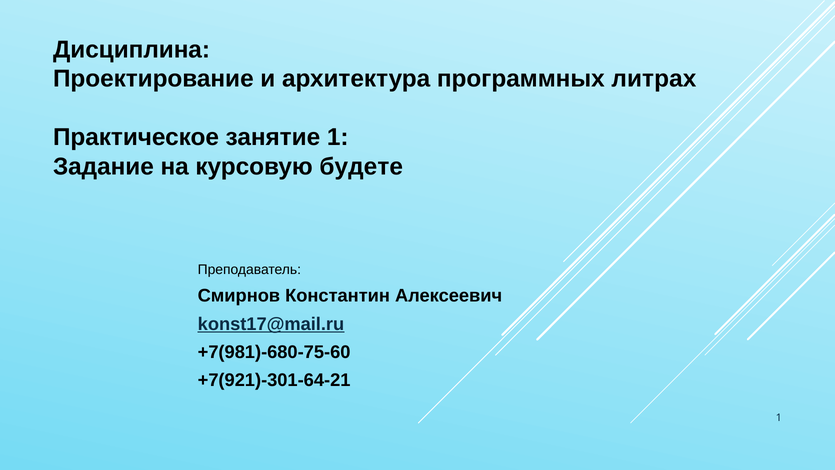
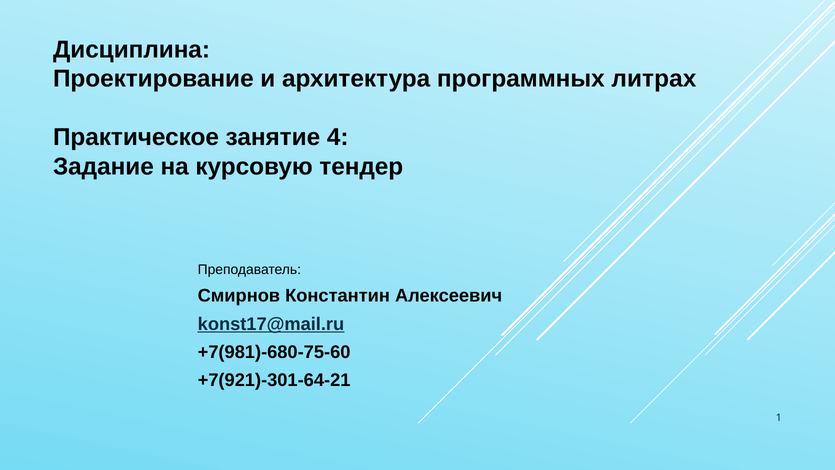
занятие 1: 1 -> 4
будете: будете -> тендер
